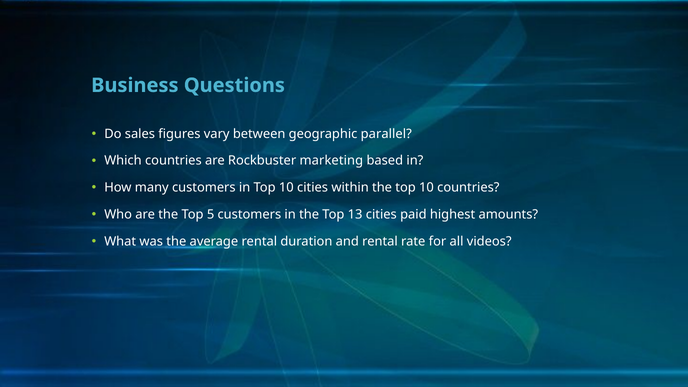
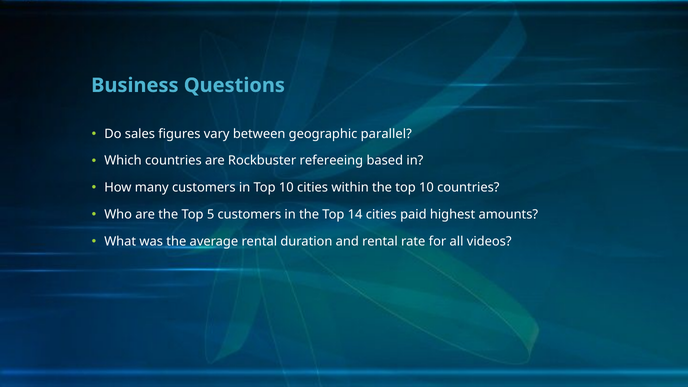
marketing: marketing -> refereeing
13: 13 -> 14
